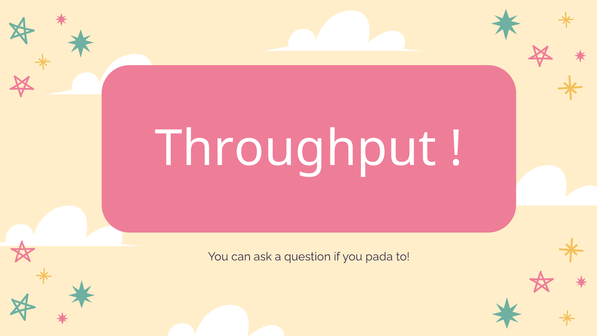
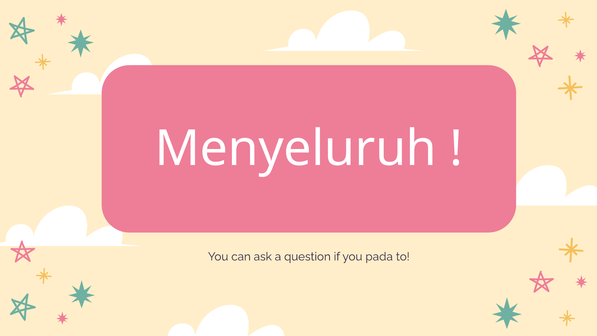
Throughput: Throughput -> Menyeluruh
